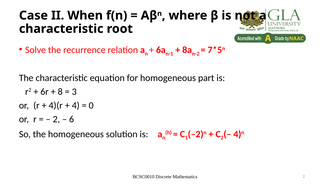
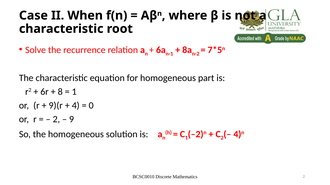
3 at (74, 92): 3 -> 1
4)(r: 4)(r -> 9)(r
6: 6 -> 9
